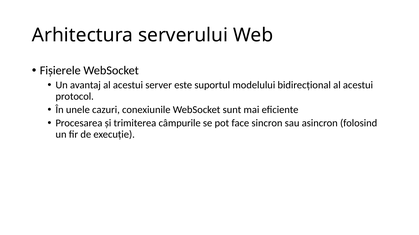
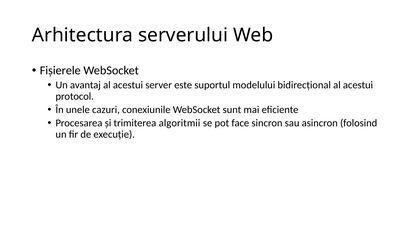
câmpurile: câmpurile -> algoritmii
